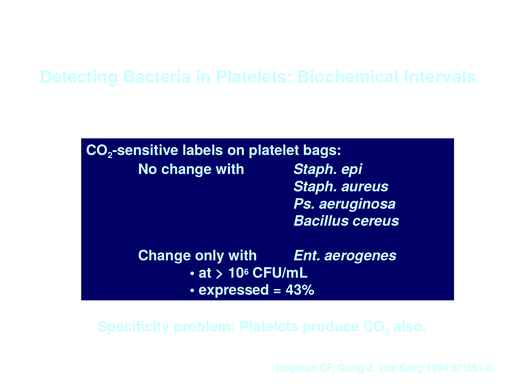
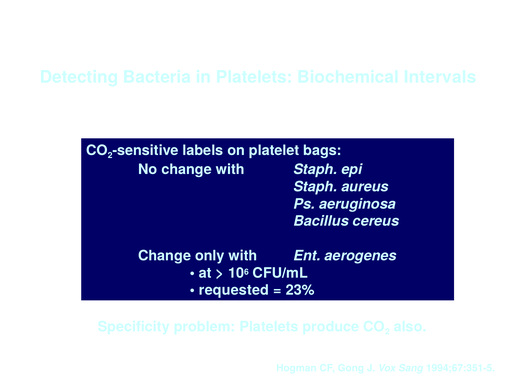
expressed: expressed -> requested
43%: 43% -> 23%
